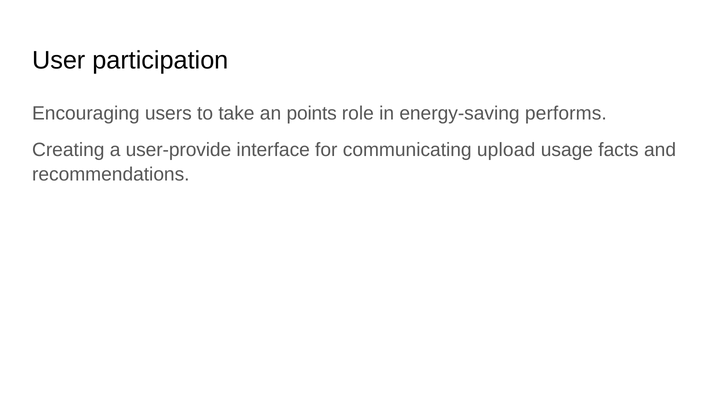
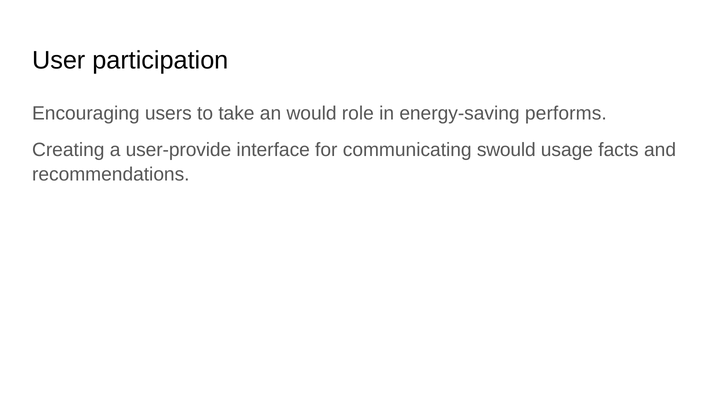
points: points -> would
upload: upload -> swould
